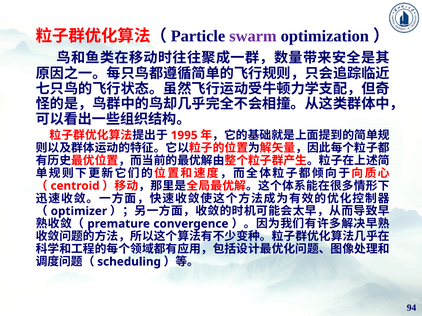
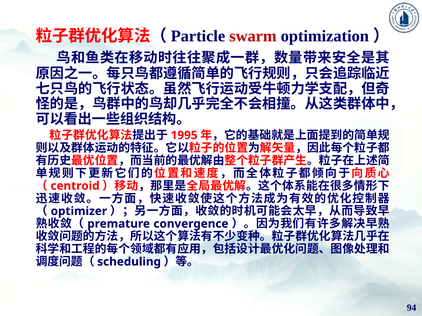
swarm colour: purple -> red
